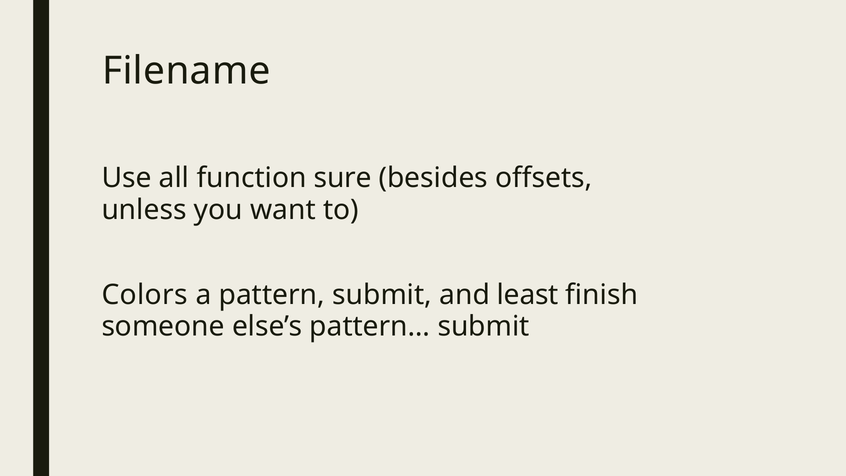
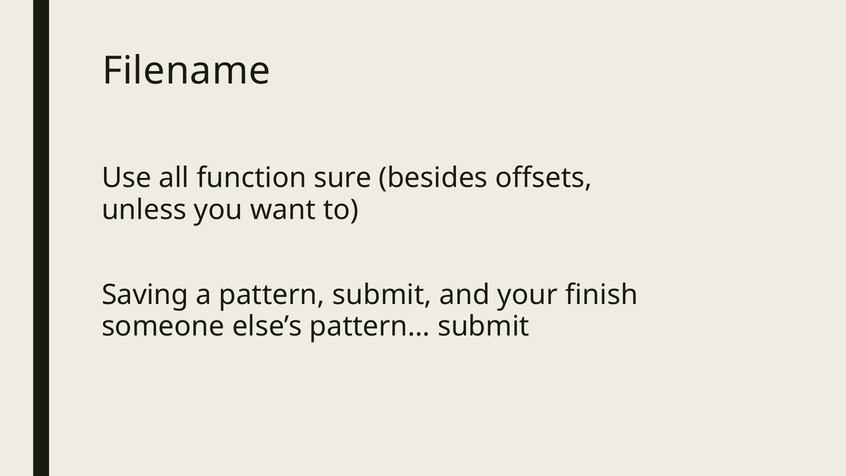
Colors: Colors -> Saving
least: least -> your
